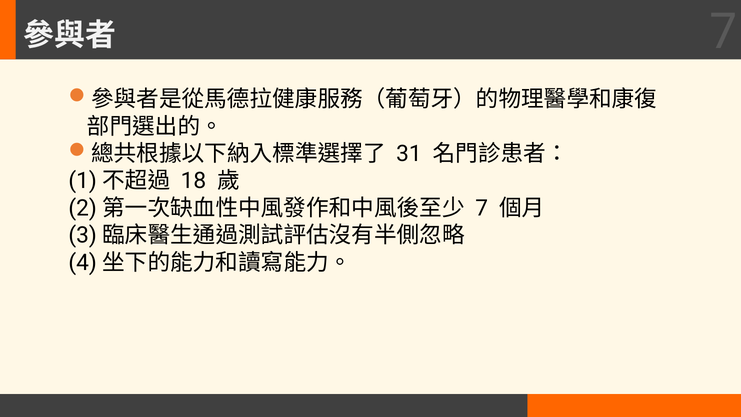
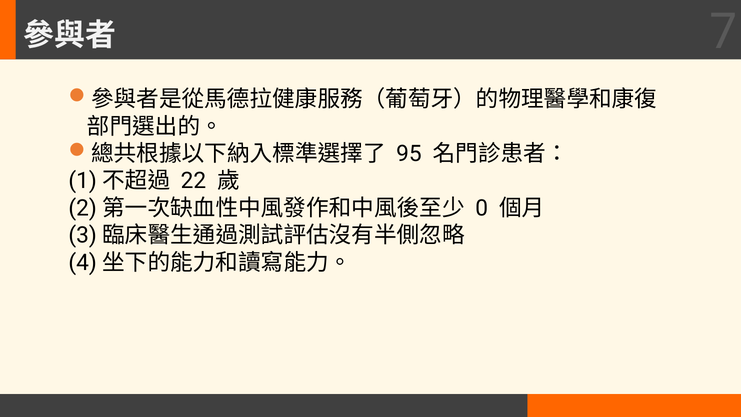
31: 31 -> 95
18: 18 -> 22
7 at (482, 208): 7 -> 0
